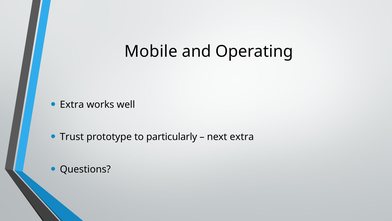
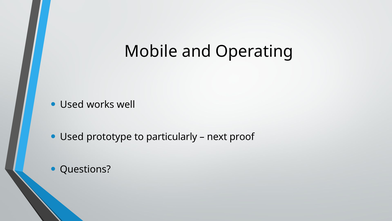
Extra at (72, 104): Extra -> Used
Trust at (72, 137): Trust -> Used
next extra: extra -> proof
